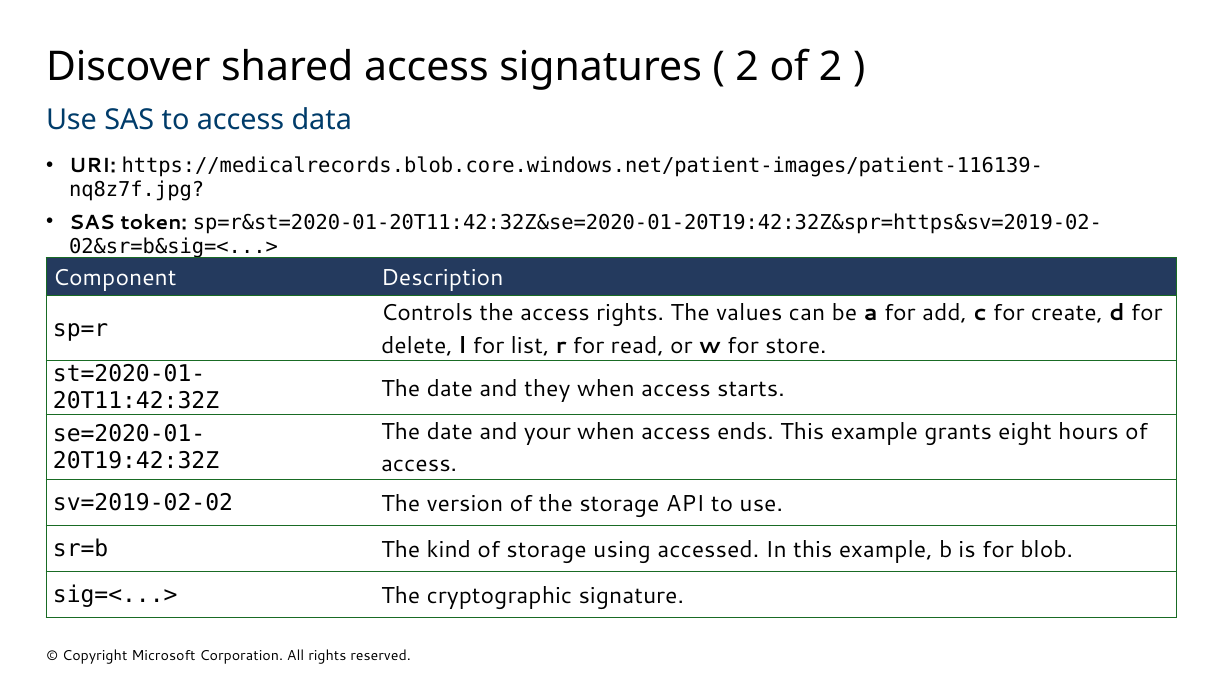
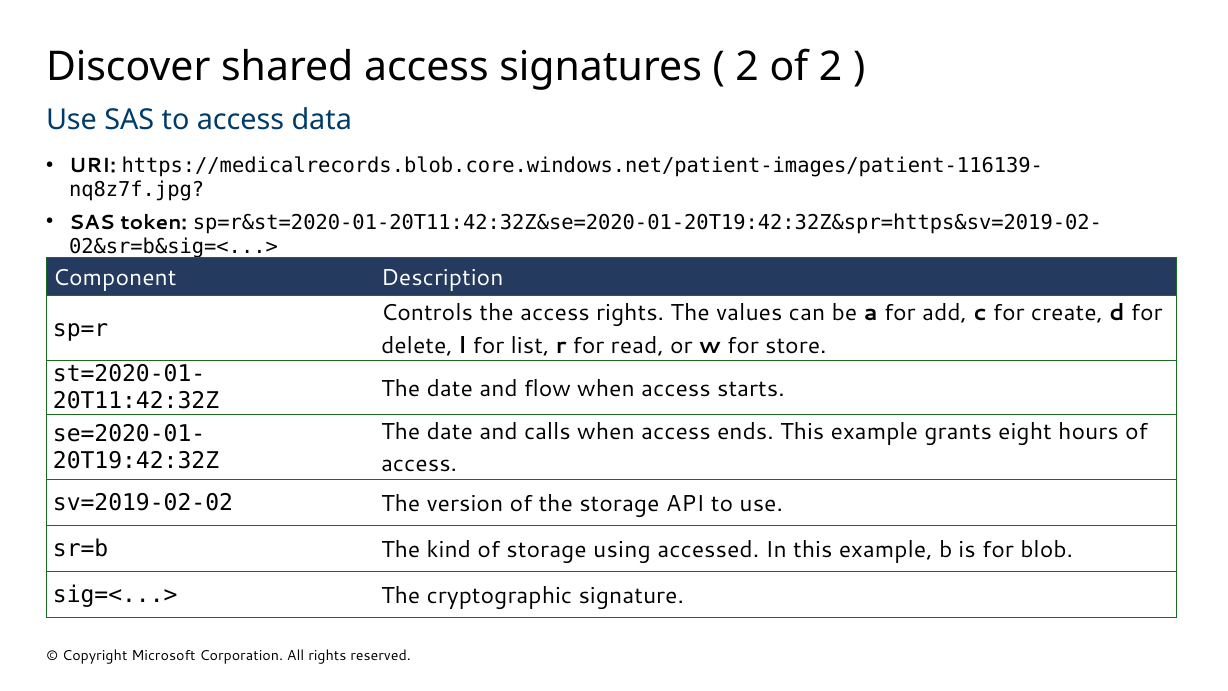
they: they -> flow
your: your -> calls
